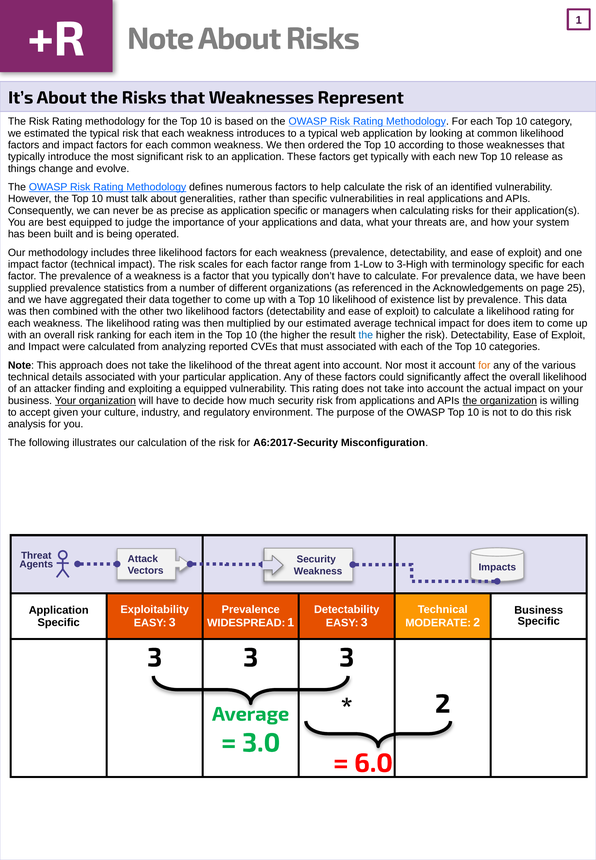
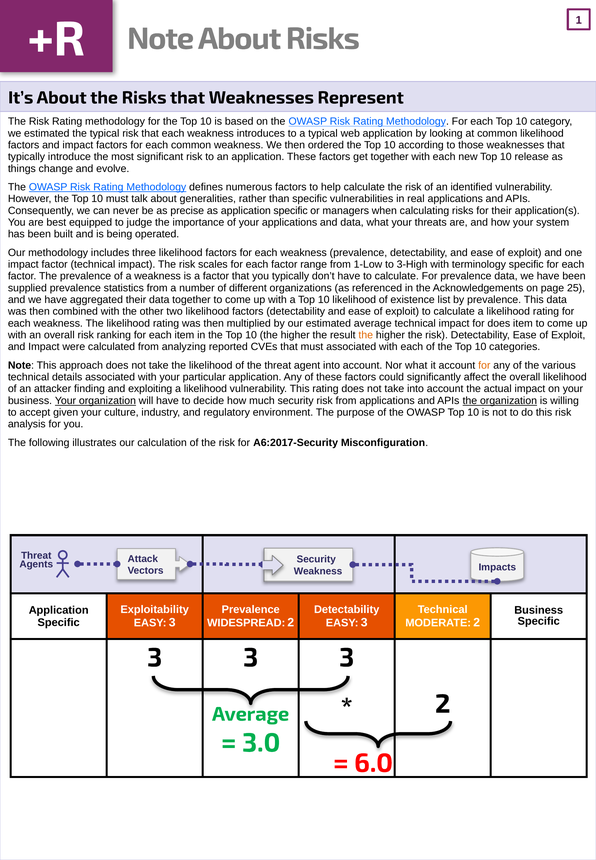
get typically: typically -> together
the at (366, 335) colour: blue -> orange
Nor most: most -> what
exploiting a equipped: equipped -> likelihood
WIDESPREAD 1: 1 -> 2
